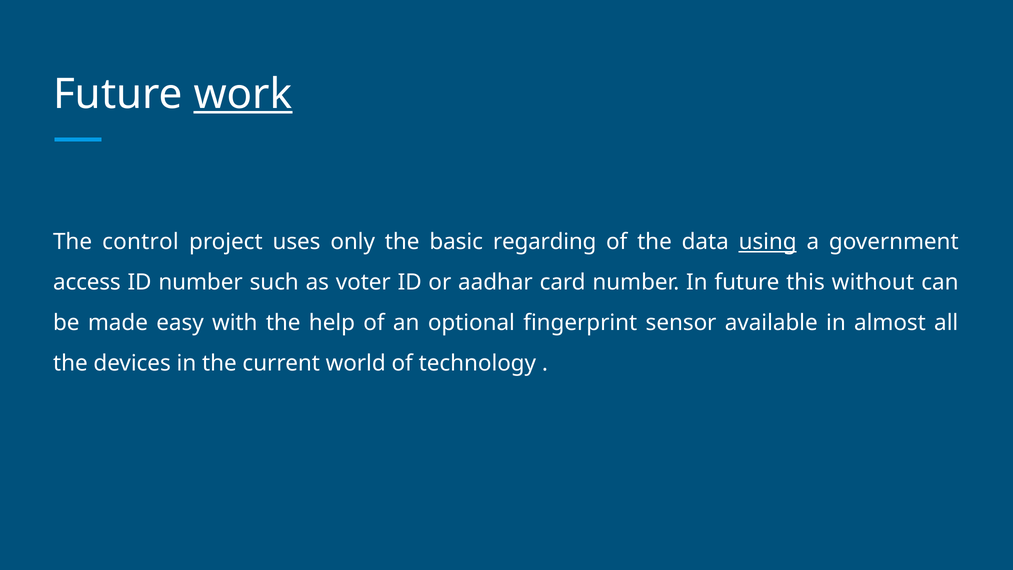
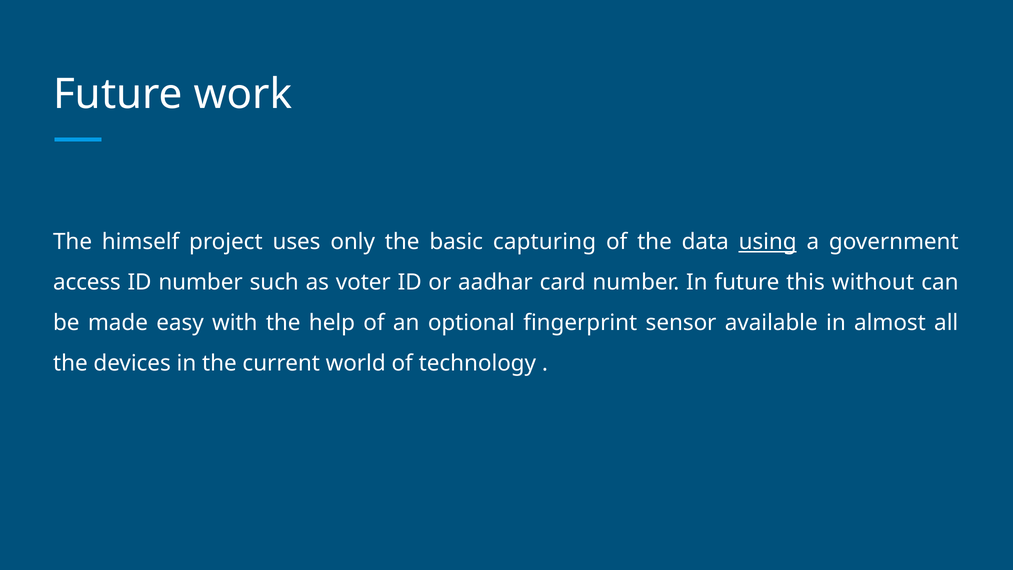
work underline: present -> none
control: control -> himself
regarding: regarding -> capturing
